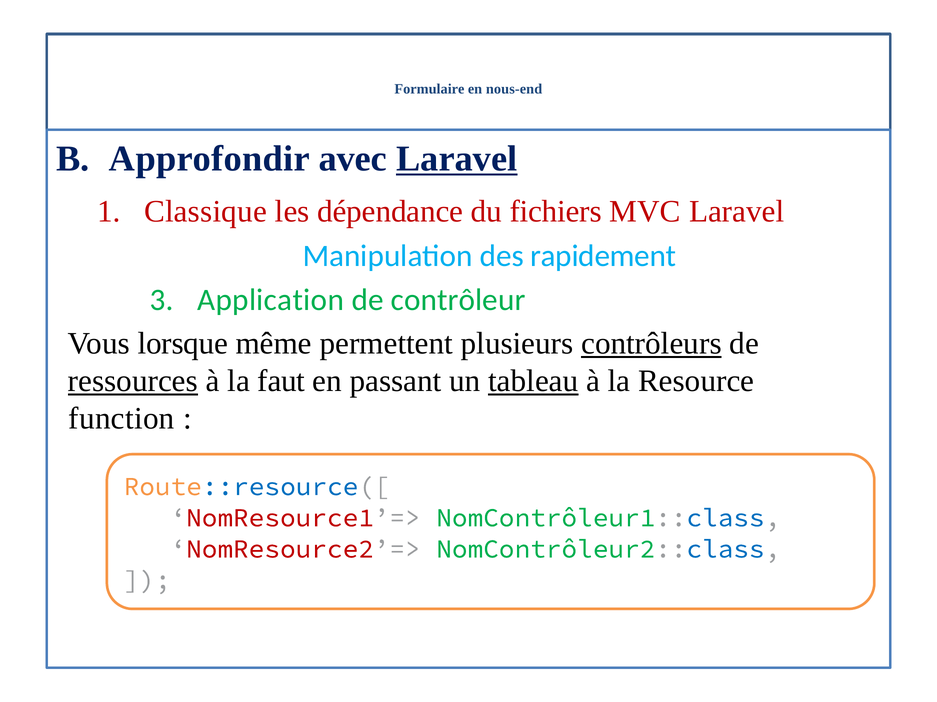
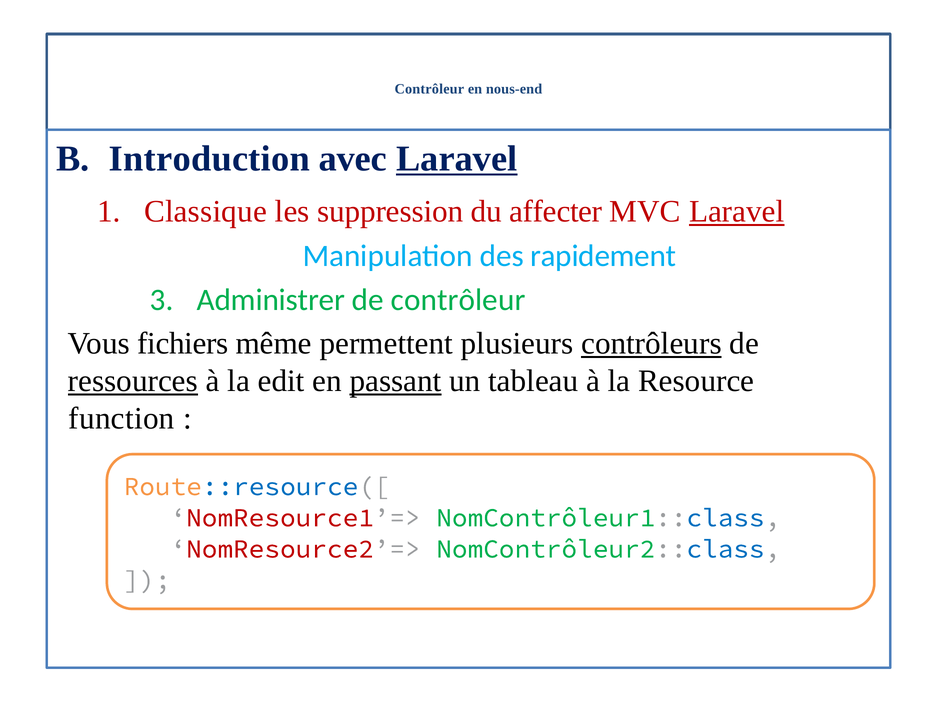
Formulaire at (429, 89): Formulaire -> Contrôleur
Approfondir: Approfondir -> Introduction
dépendance: dépendance -> suppression
fichiers: fichiers -> affecter
Laravel at (737, 212) underline: none -> present
Application: Application -> Administrer
lorsque: lorsque -> fichiers
faut: faut -> edit
passant underline: none -> present
tableau underline: present -> none
